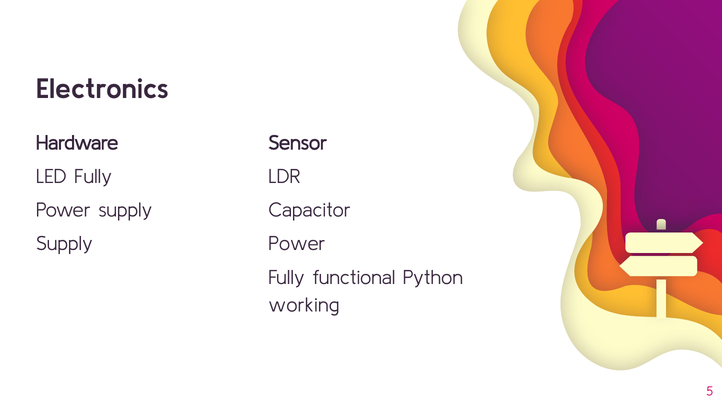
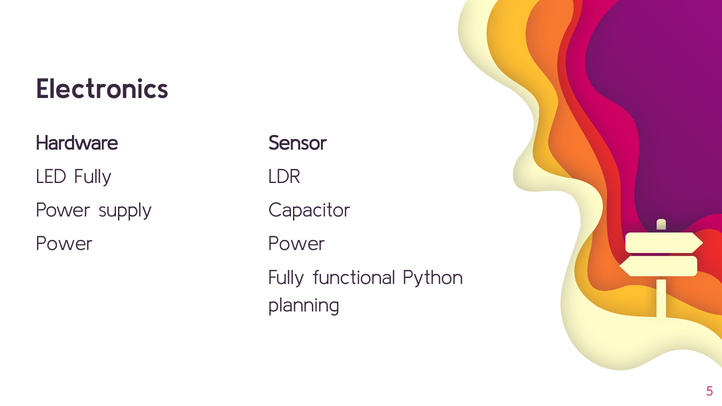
Supply at (64, 244): Supply -> Power
working: working -> planning
